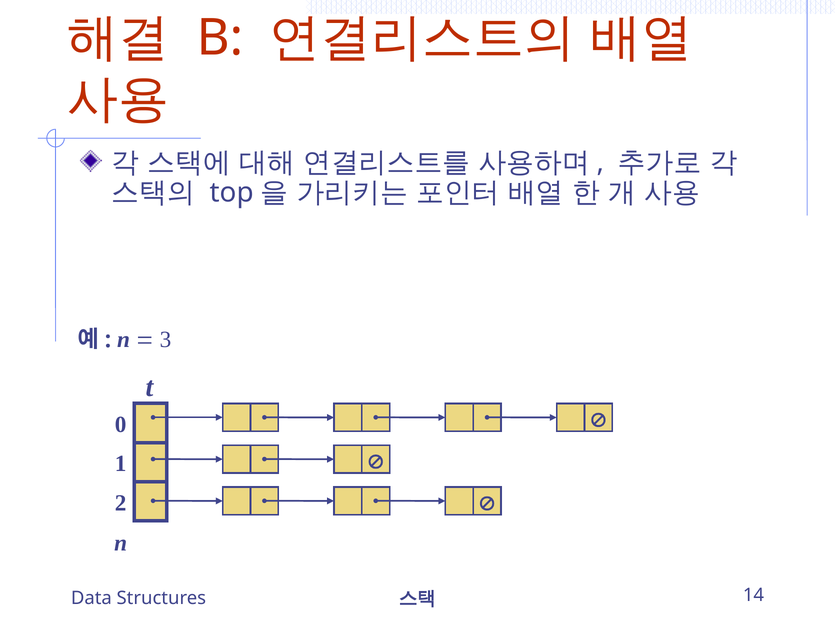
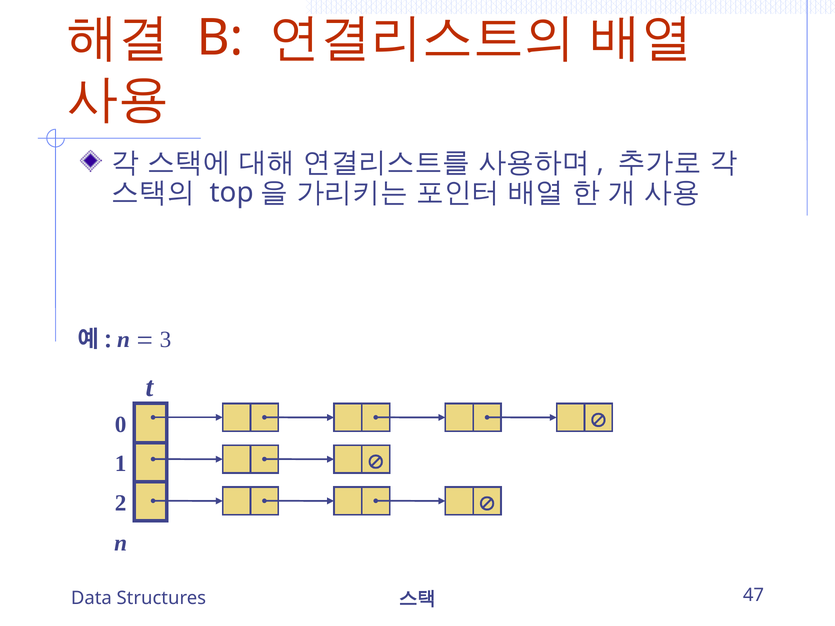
14: 14 -> 47
